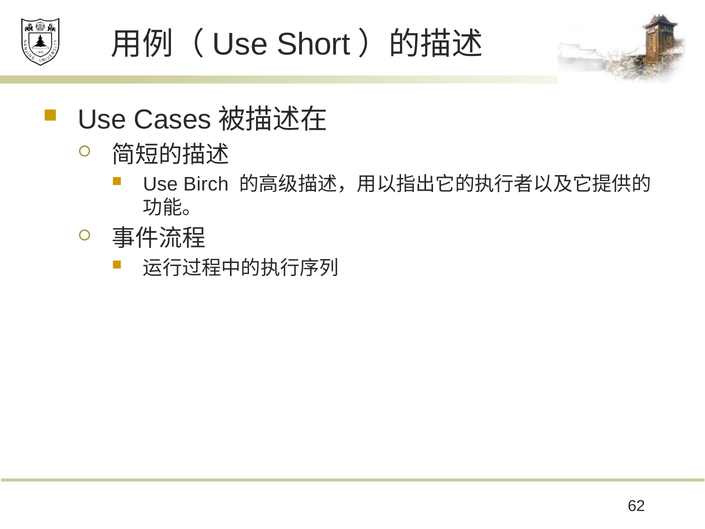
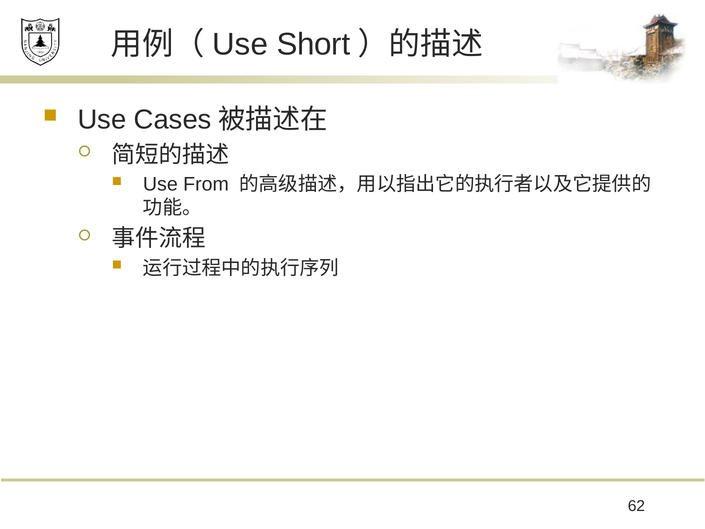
Birch: Birch -> From
